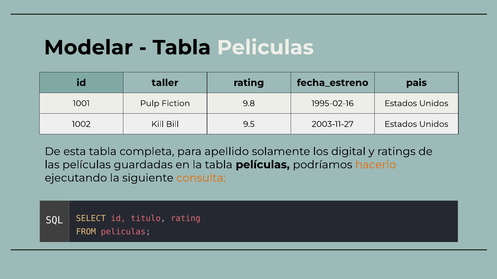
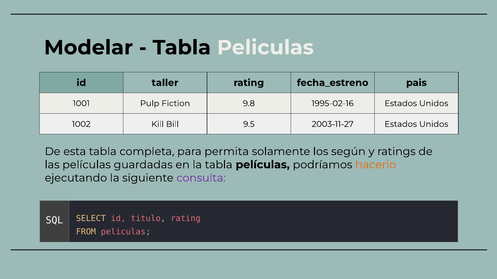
apellido: apellido -> permita
digital: digital -> según
consulta colour: orange -> purple
